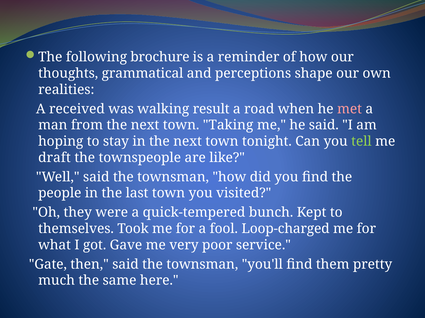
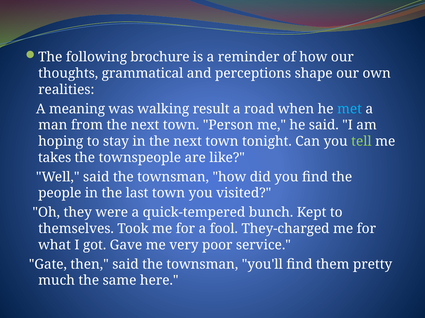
received: received -> meaning
met colour: pink -> light blue
Taking: Taking -> Person
draft: draft -> takes
Loop-charged: Loop-charged -> They-charged
